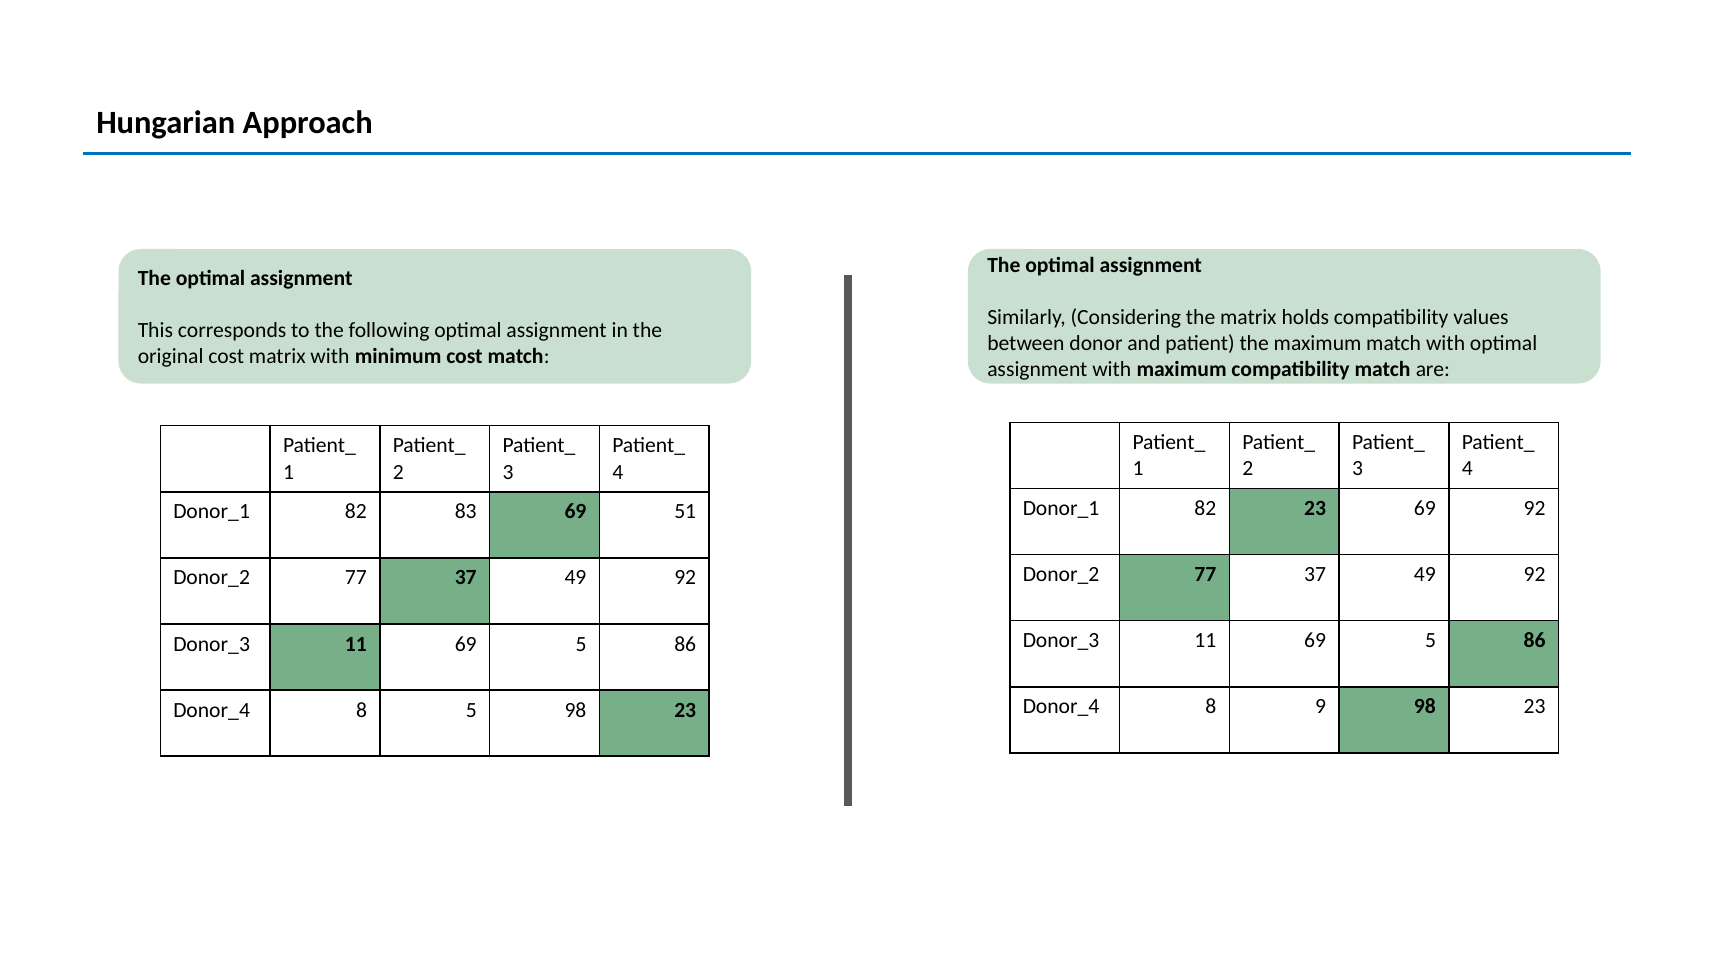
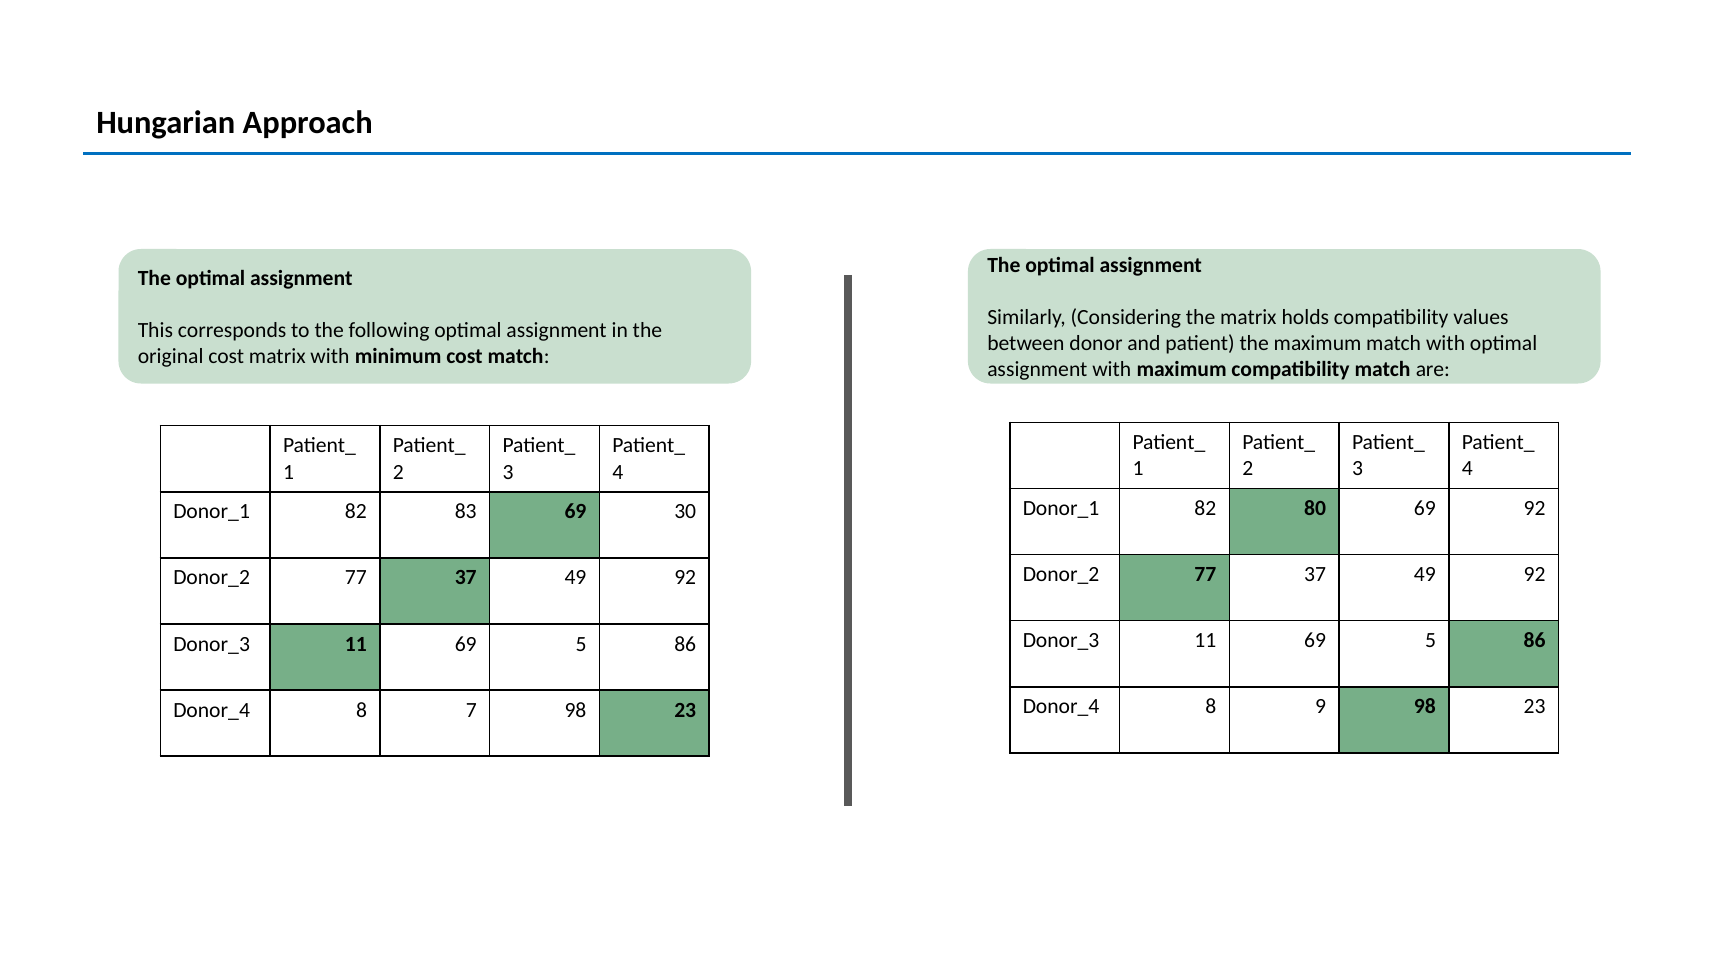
82 23: 23 -> 80
51: 51 -> 30
8 5: 5 -> 7
